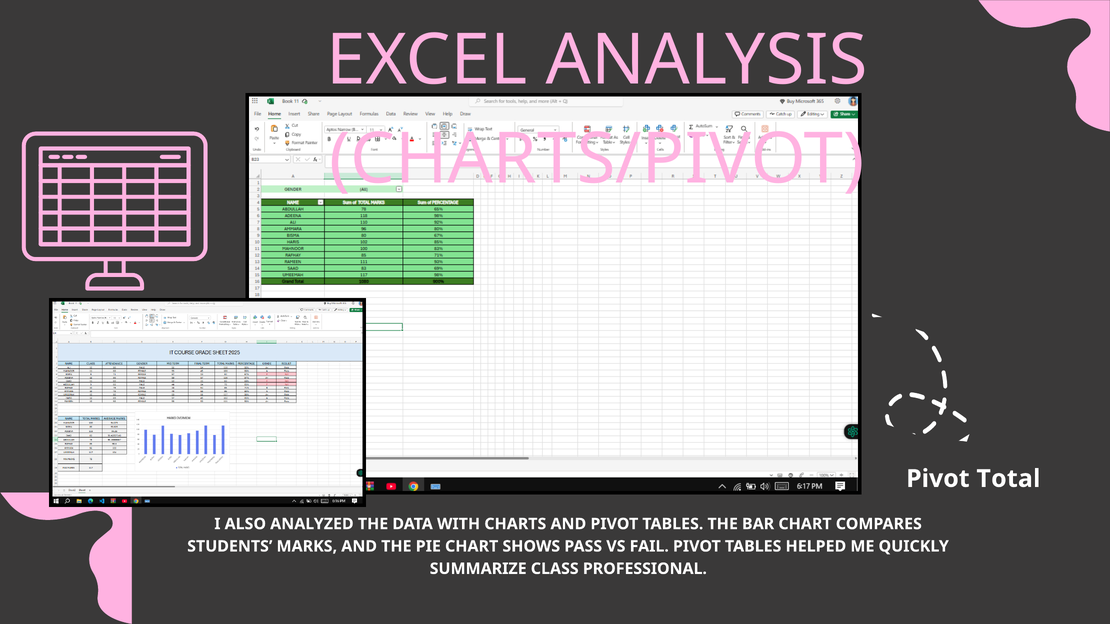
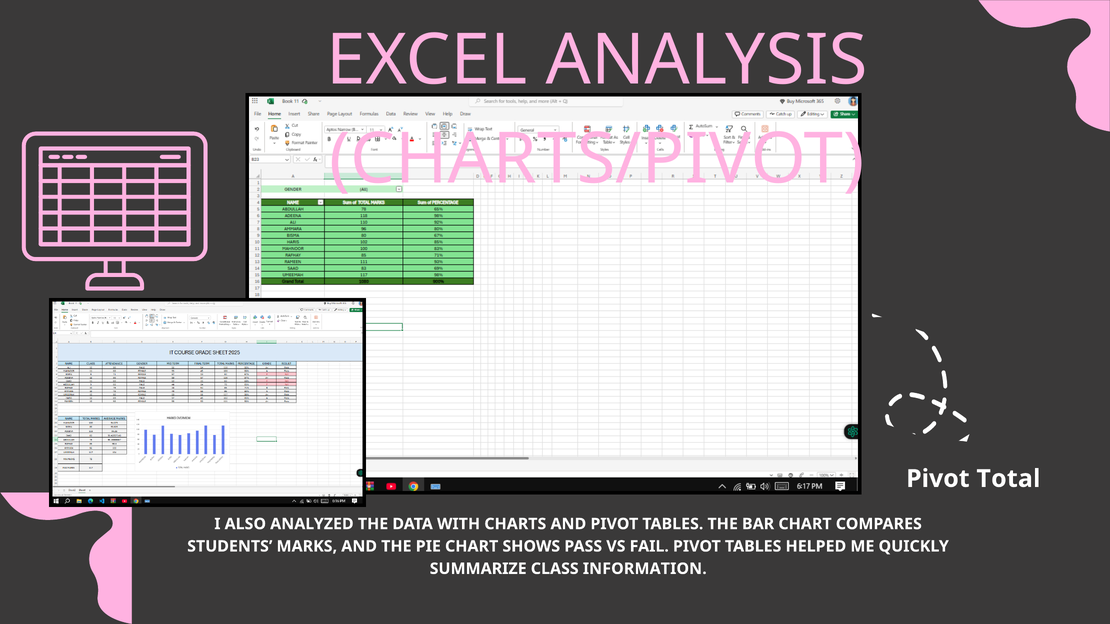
PROFESSIONAL: PROFESSIONAL -> INFORMATION
